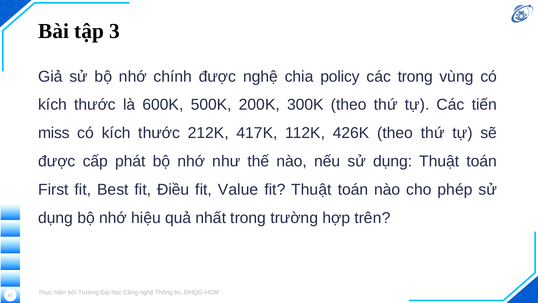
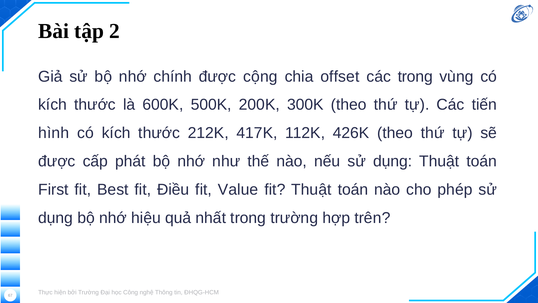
3: 3 -> 2
được nghệ: nghệ -> cộng
policy: policy -> offset
miss: miss -> hình
